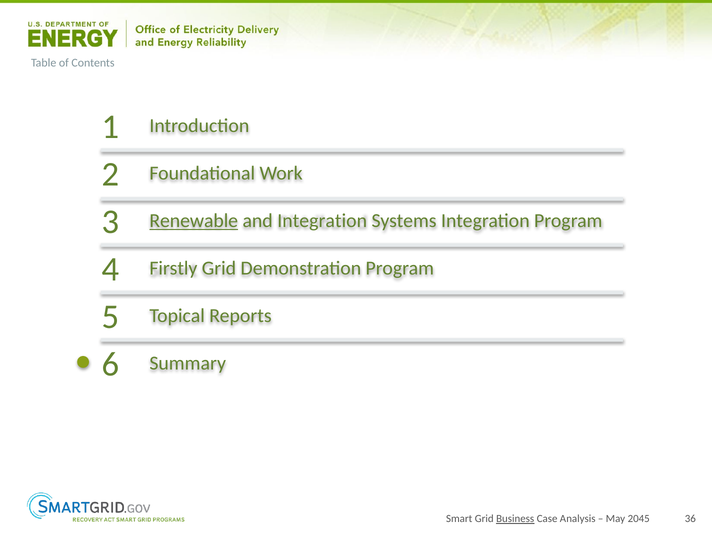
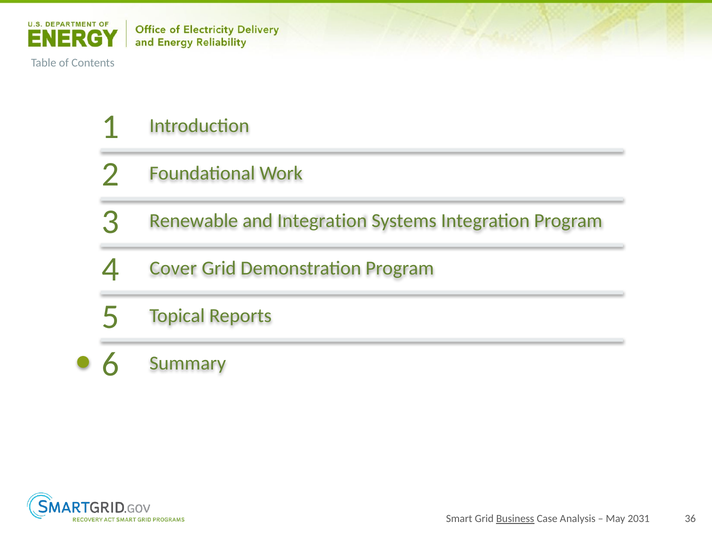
Renewable underline: present -> none
Firstly: Firstly -> Cover
2045: 2045 -> 2031
